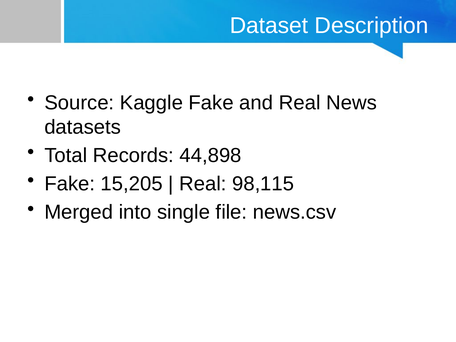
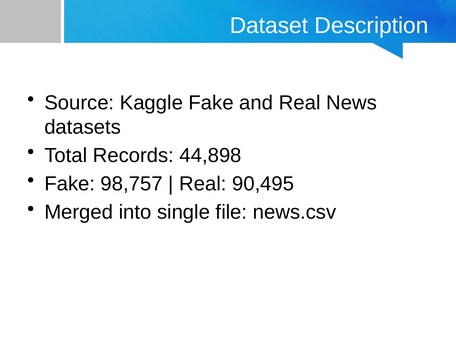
15,205: 15,205 -> 98,757
98,115: 98,115 -> 90,495
